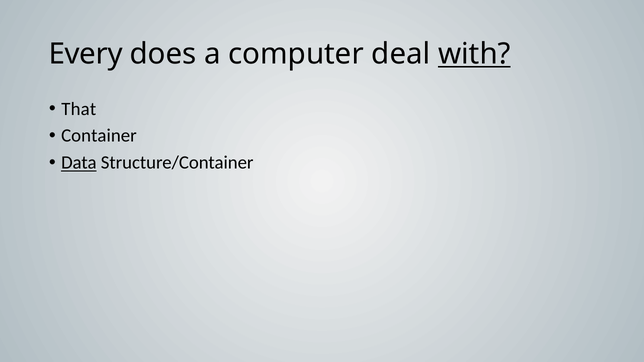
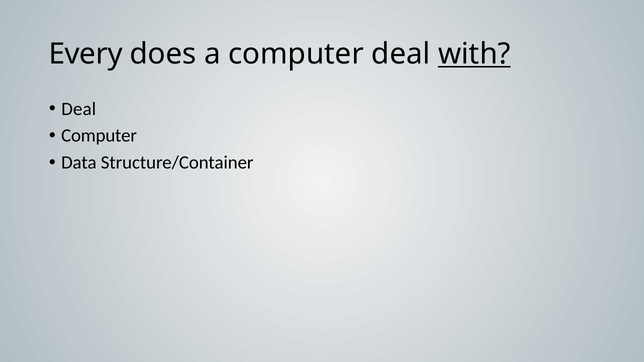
That at (79, 109): That -> Deal
Container at (99, 136): Container -> Computer
Data underline: present -> none
